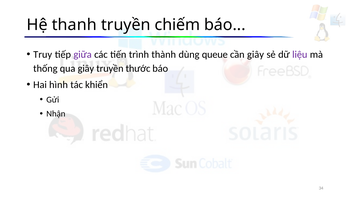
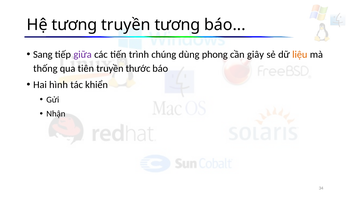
Hệ thanh: thanh -> tương
truyền chiếm: chiếm -> tương
Truy: Truy -> Sang
thành: thành -> chúng
queue: queue -> phong
liệu colour: purple -> orange
qua giây: giây -> tiên
